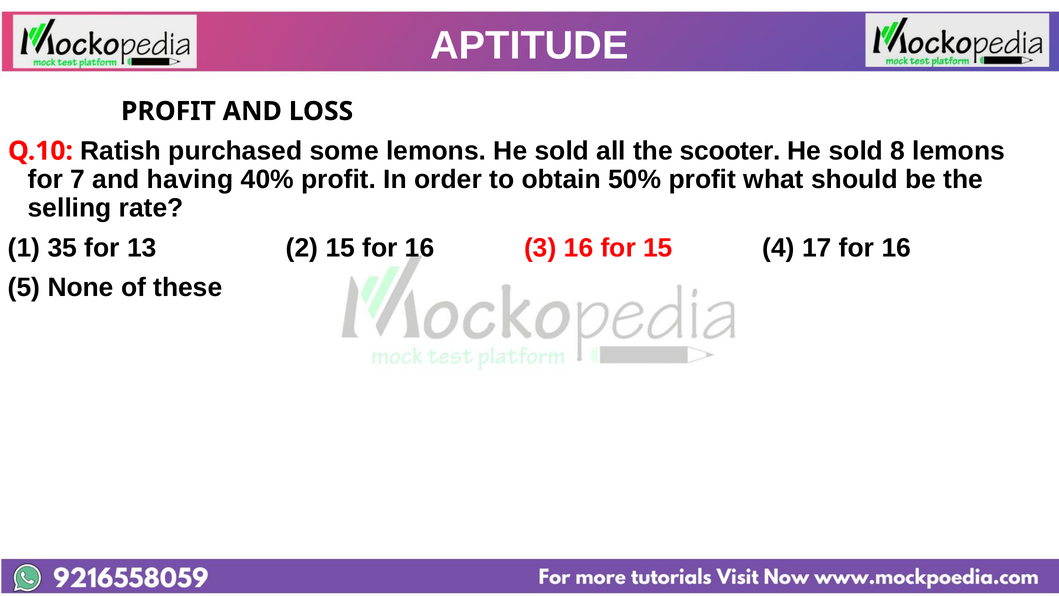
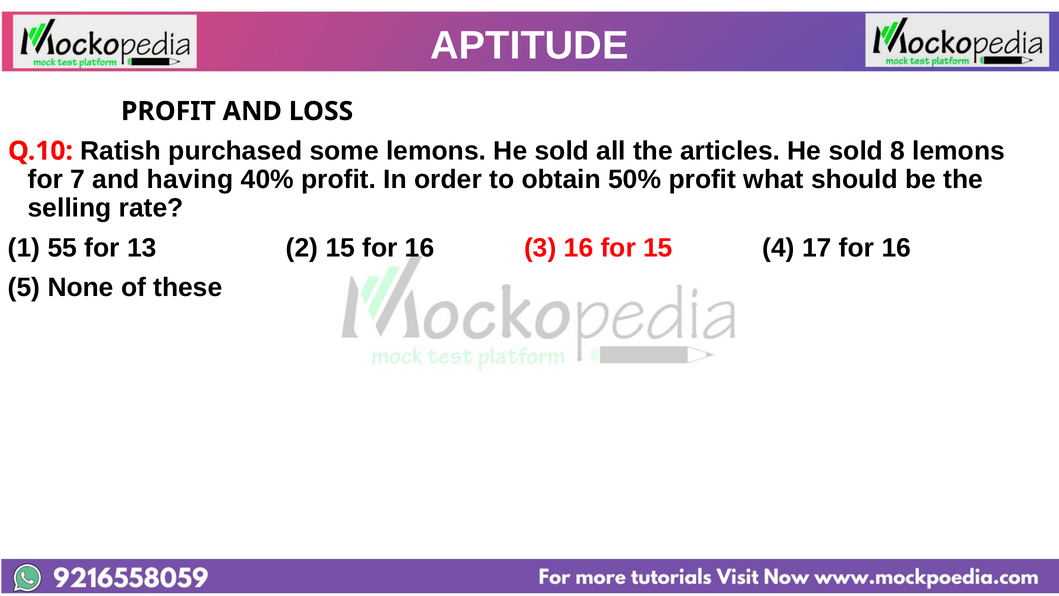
scooter: scooter -> articles
35: 35 -> 55
